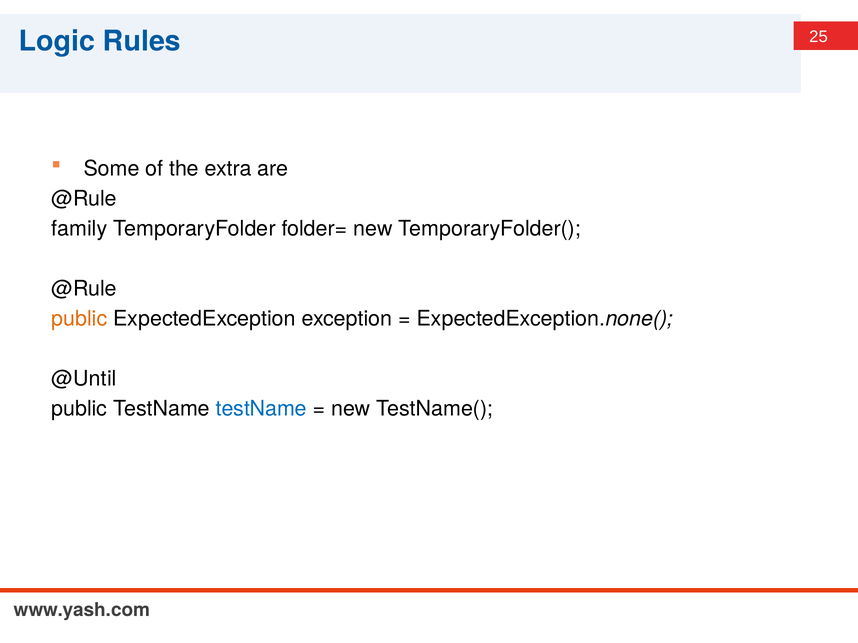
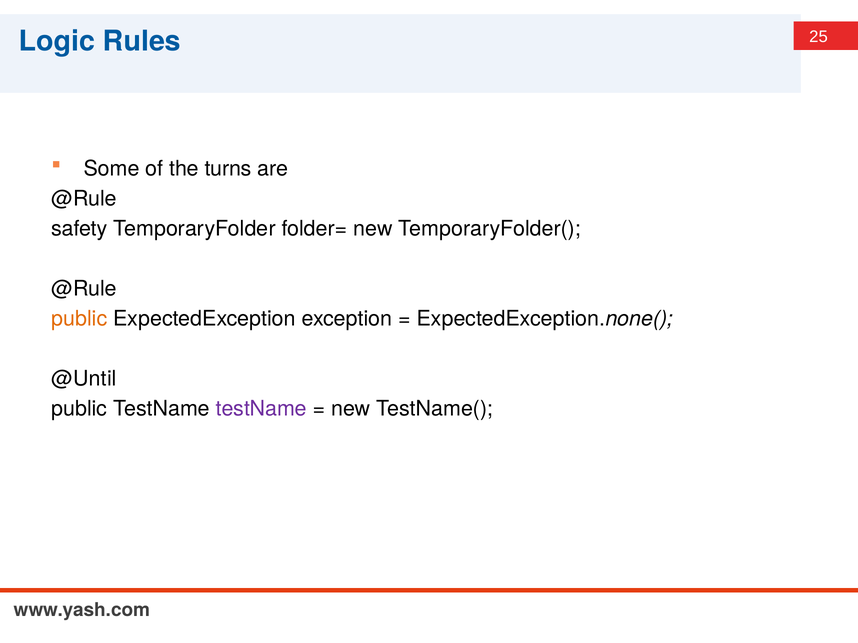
extra: extra -> turns
family: family -> safety
testName at (261, 409) colour: blue -> purple
